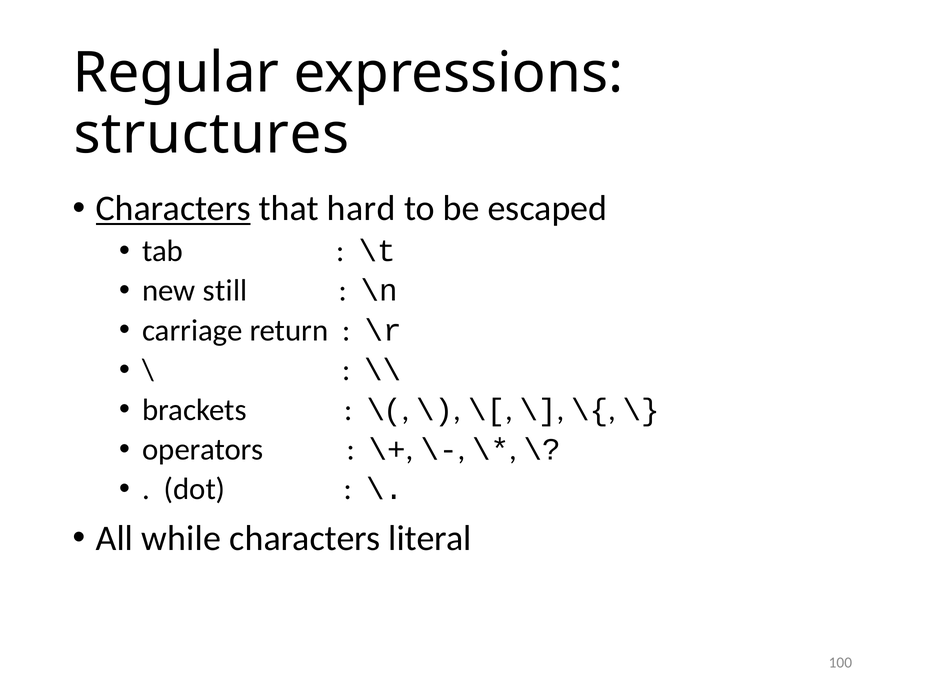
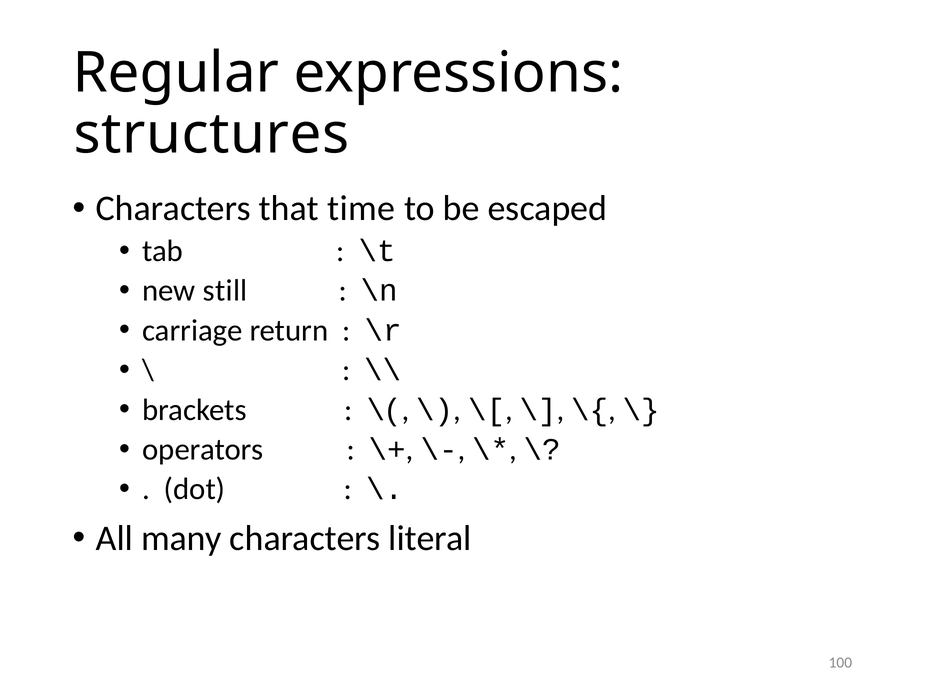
Characters at (173, 208) underline: present -> none
hard: hard -> time
while: while -> many
